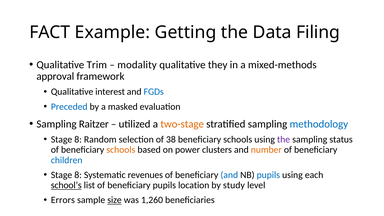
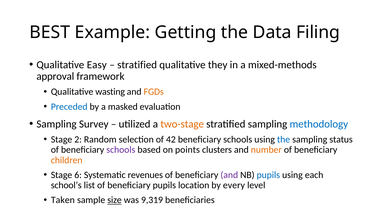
FACT: FACT -> BEST
Trim: Trim -> Easy
modality at (137, 65): modality -> stratified
interest: interest -> wasting
FGDs colour: blue -> orange
Raitzer: Raitzer -> Survey
8 at (78, 139): 8 -> 2
38: 38 -> 42
the at (284, 139) colour: purple -> blue
schools at (121, 150) colour: orange -> purple
power: power -> points
children colour: blue -> orange
8 at (78, 175): 8 -> 6
and at (229, 175) colour: blue -> purple
school’s underline: present -> none
study: study -> every
Errors: Errors -> Taken
1,260: 1,260 -> 9,319
